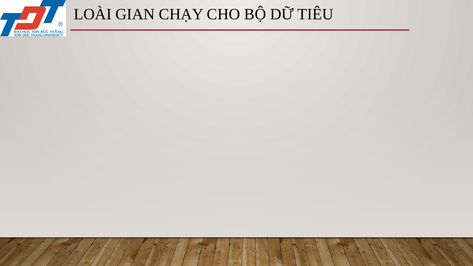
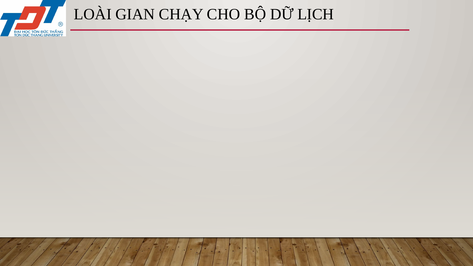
TIÊU: TIÊU -> LỊCH
